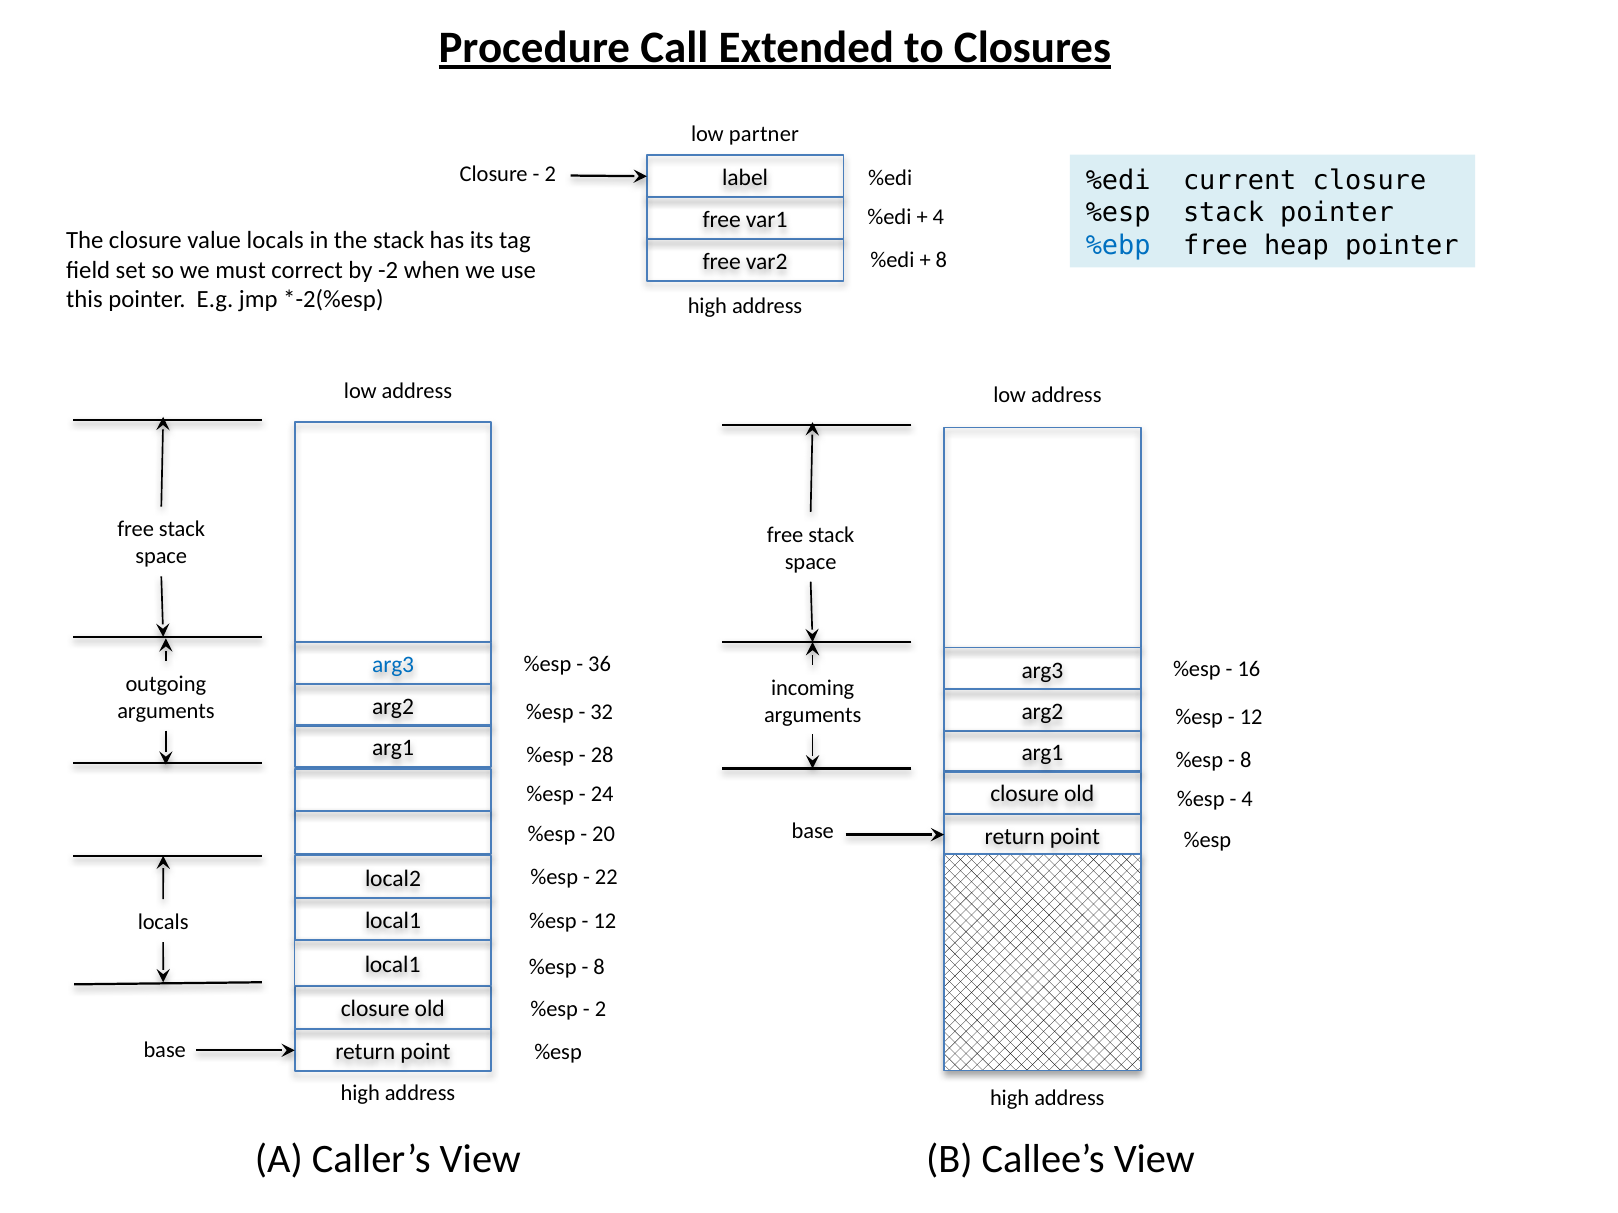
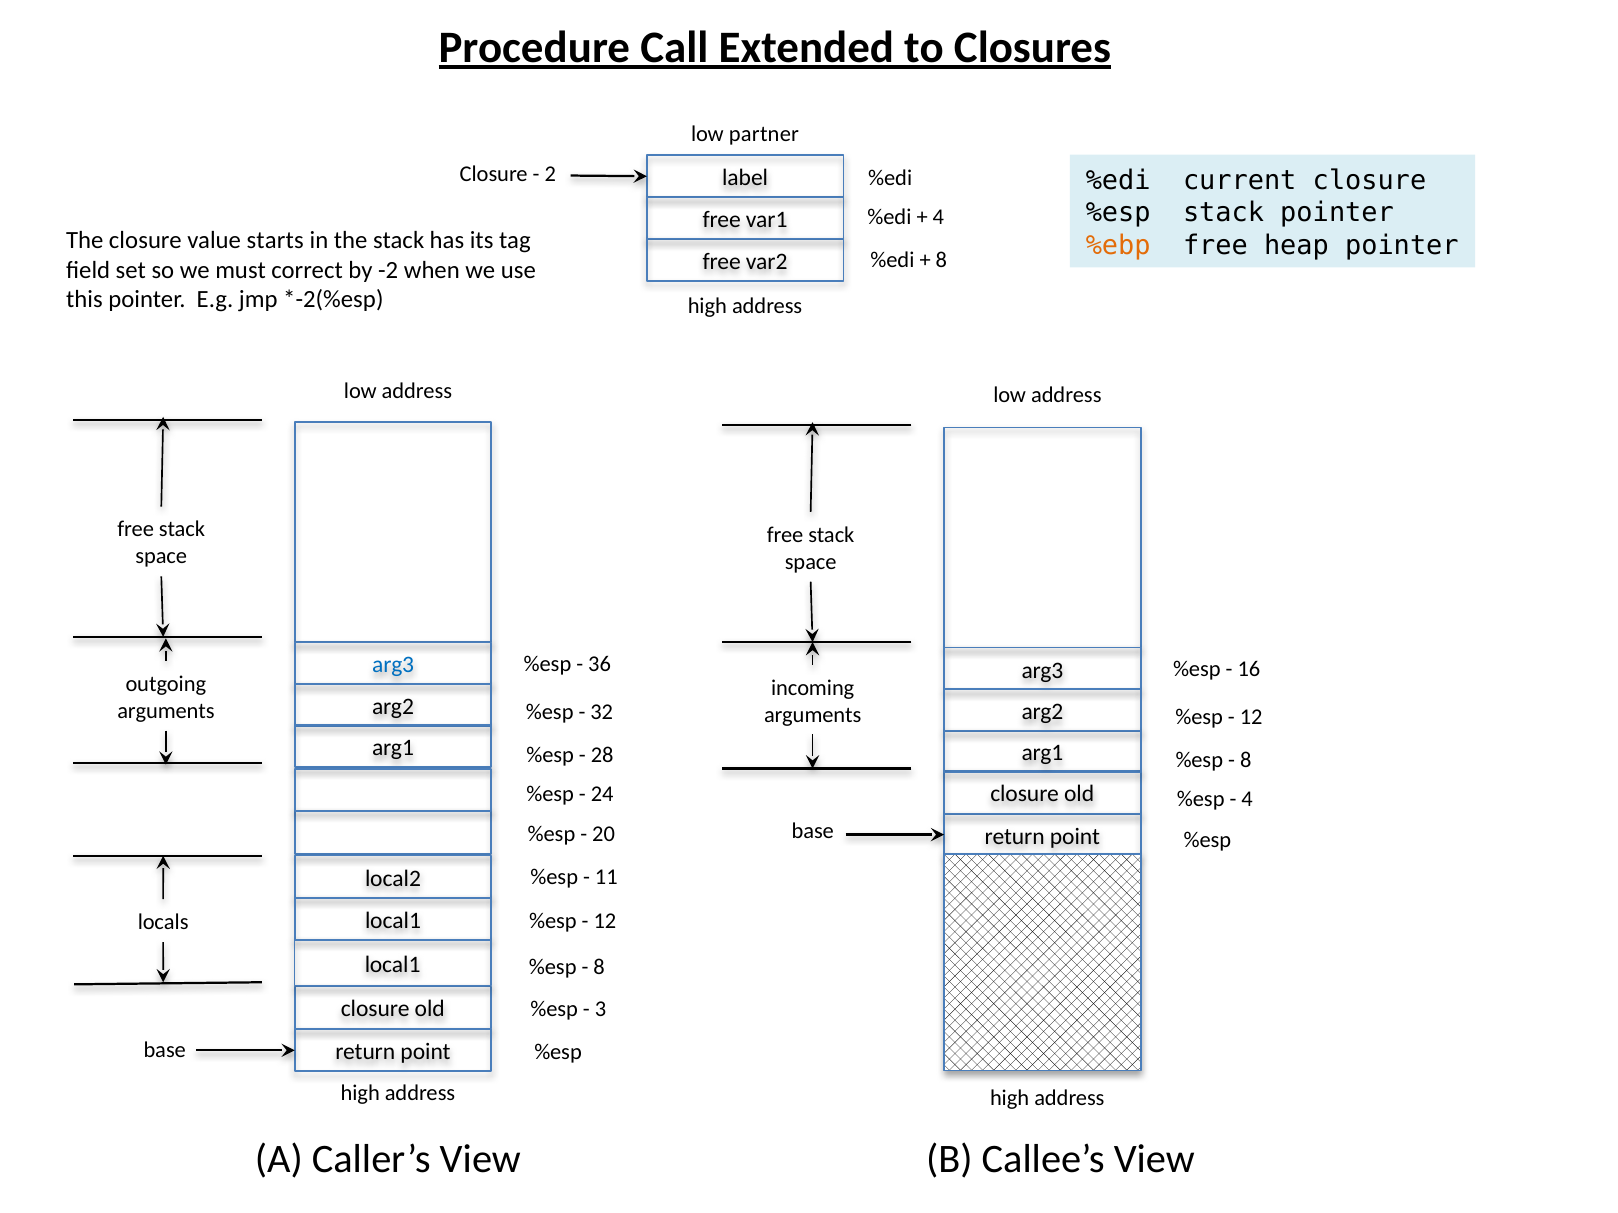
value locals: locals -> starts
%ebp colour: blue -> orange
22: 22 -> 11
2 at (601, 1010): 2 -> 3
